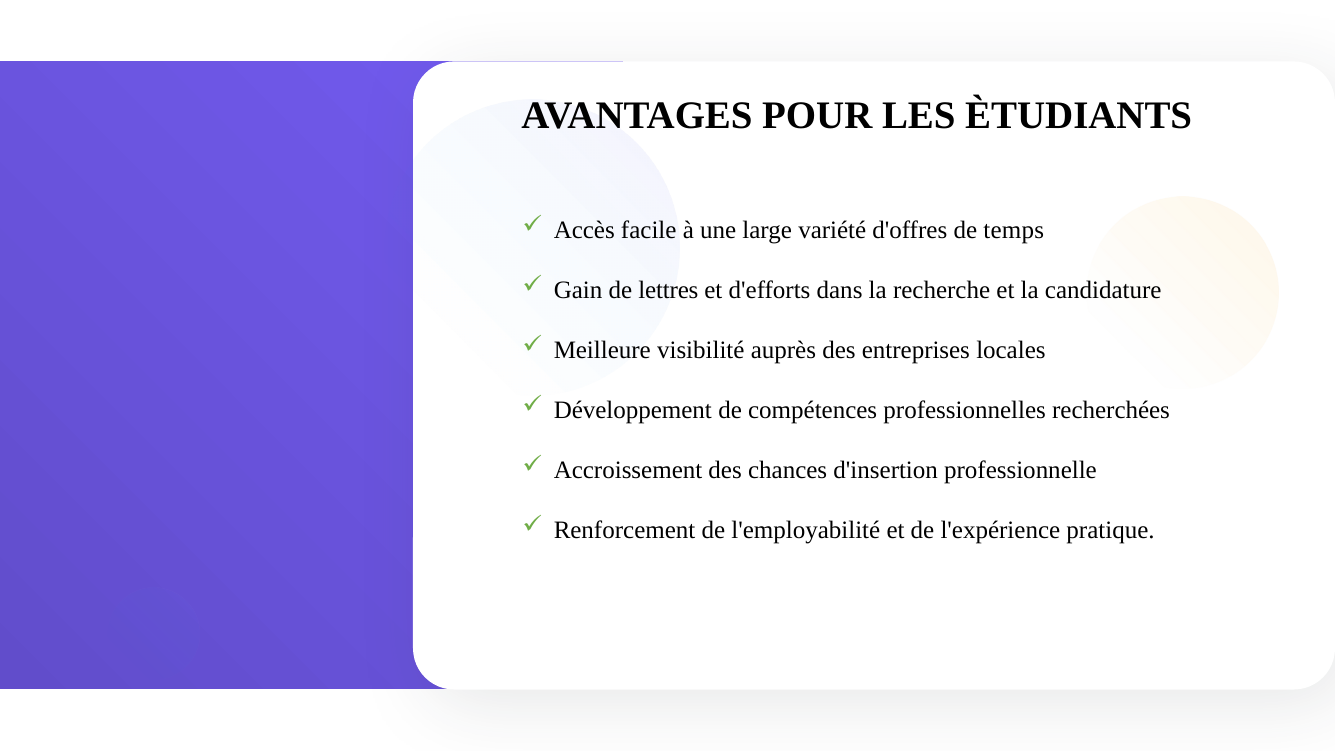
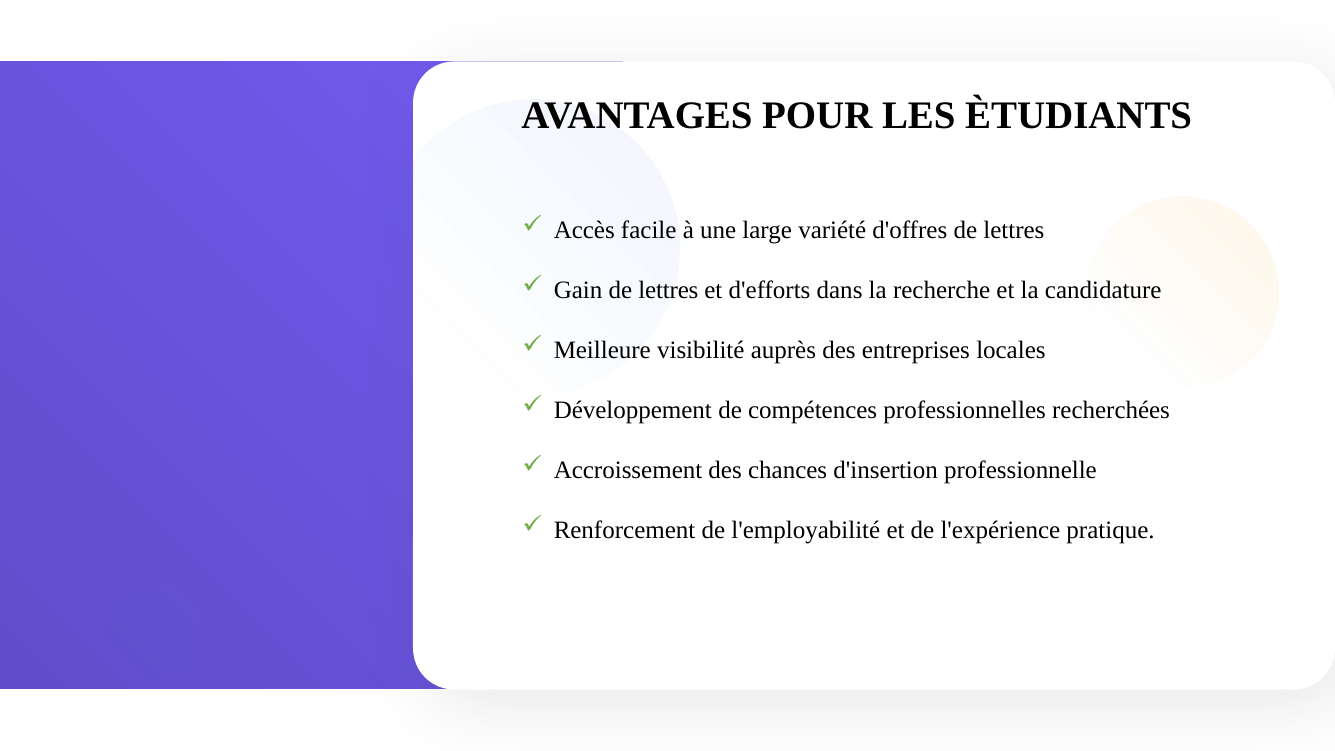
d'offres de temps: temps -> lettres
